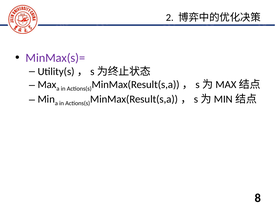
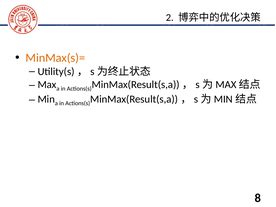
MinMax(s)= colour: purple -> orange
